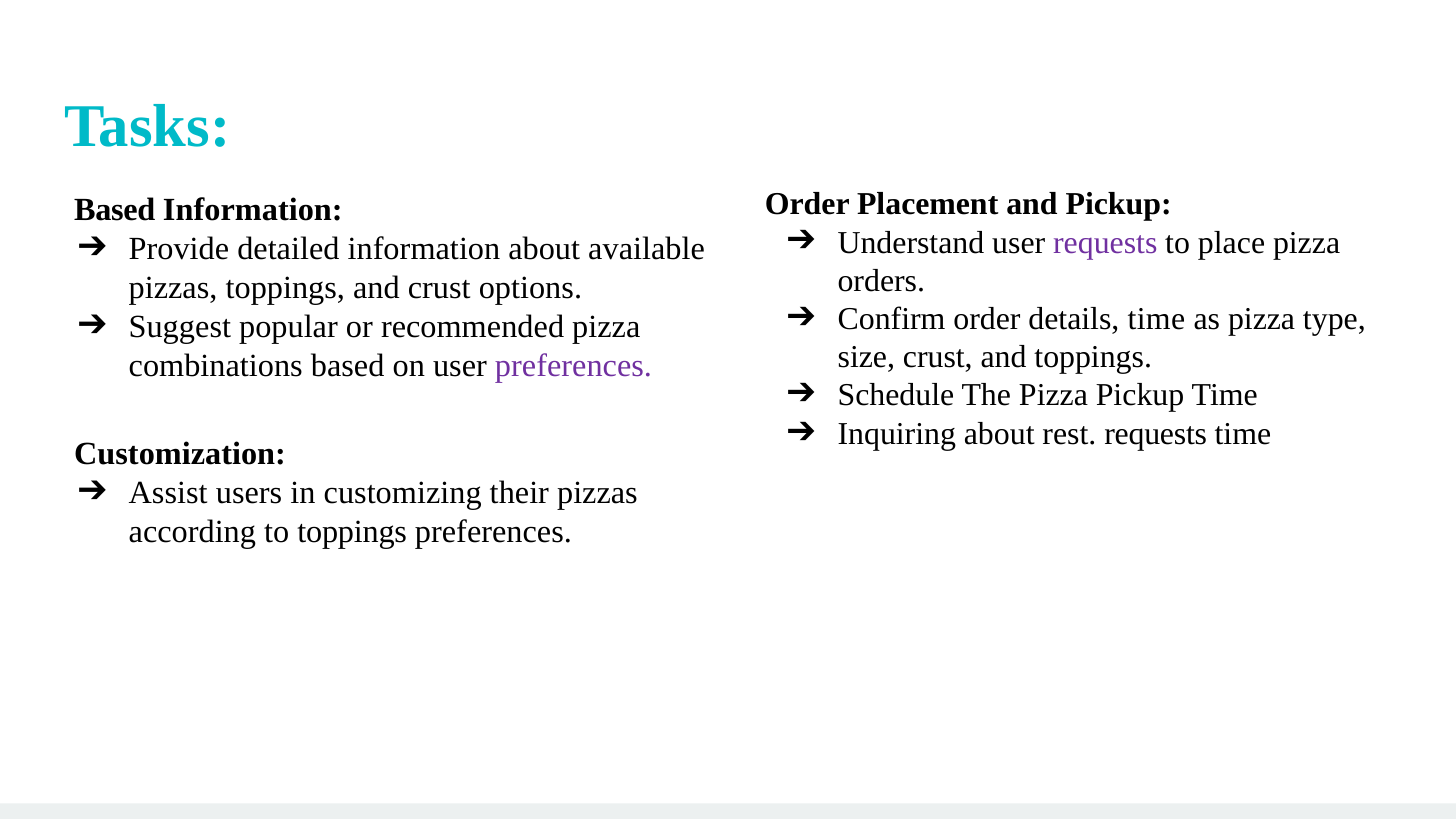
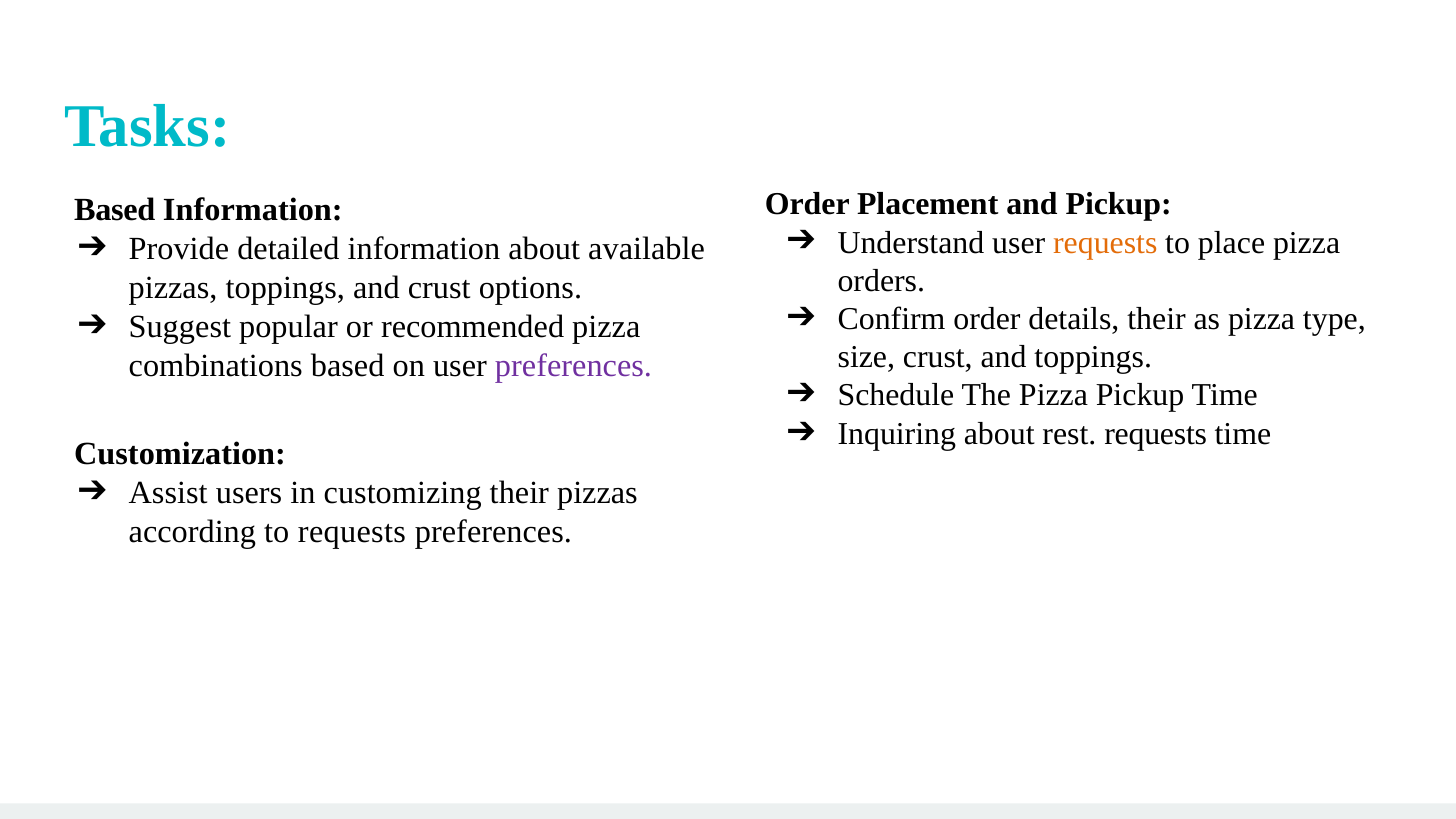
requests at (1105, 242) colour: purple -> orange
details time: time -> their
to toppings: toppings -> requests
